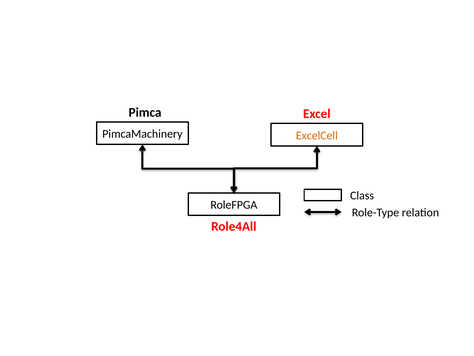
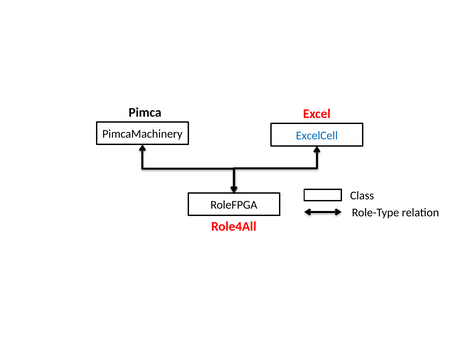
ExcelCell colour: orange -> blue
